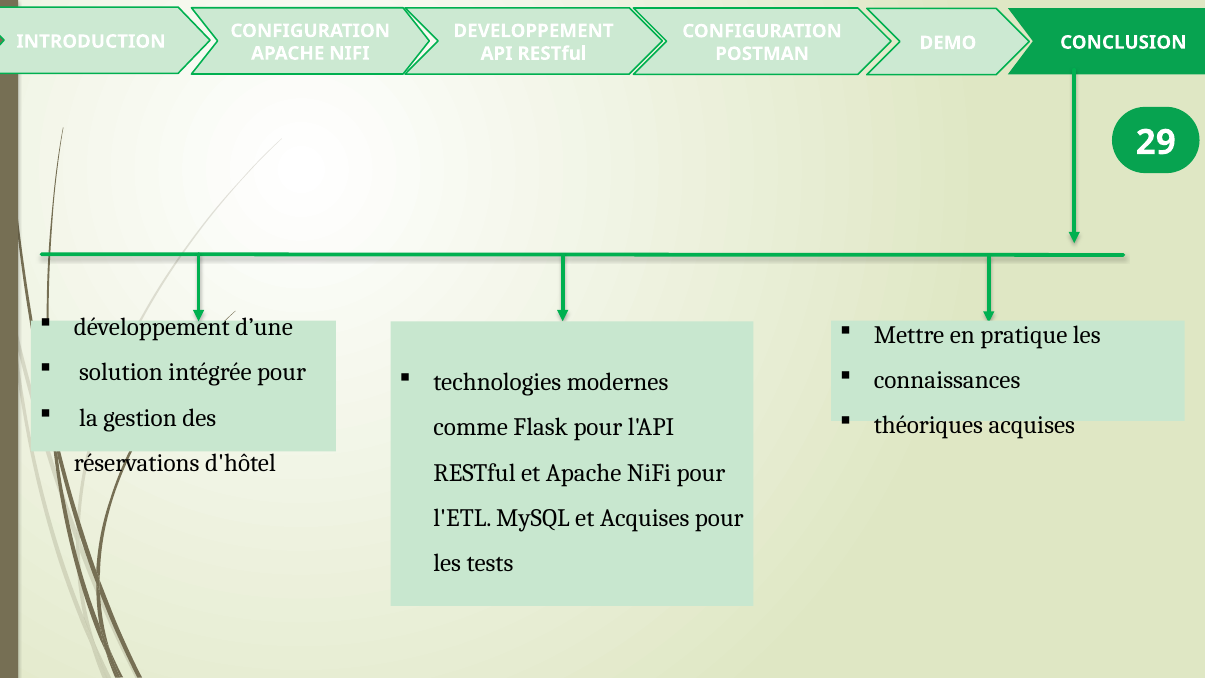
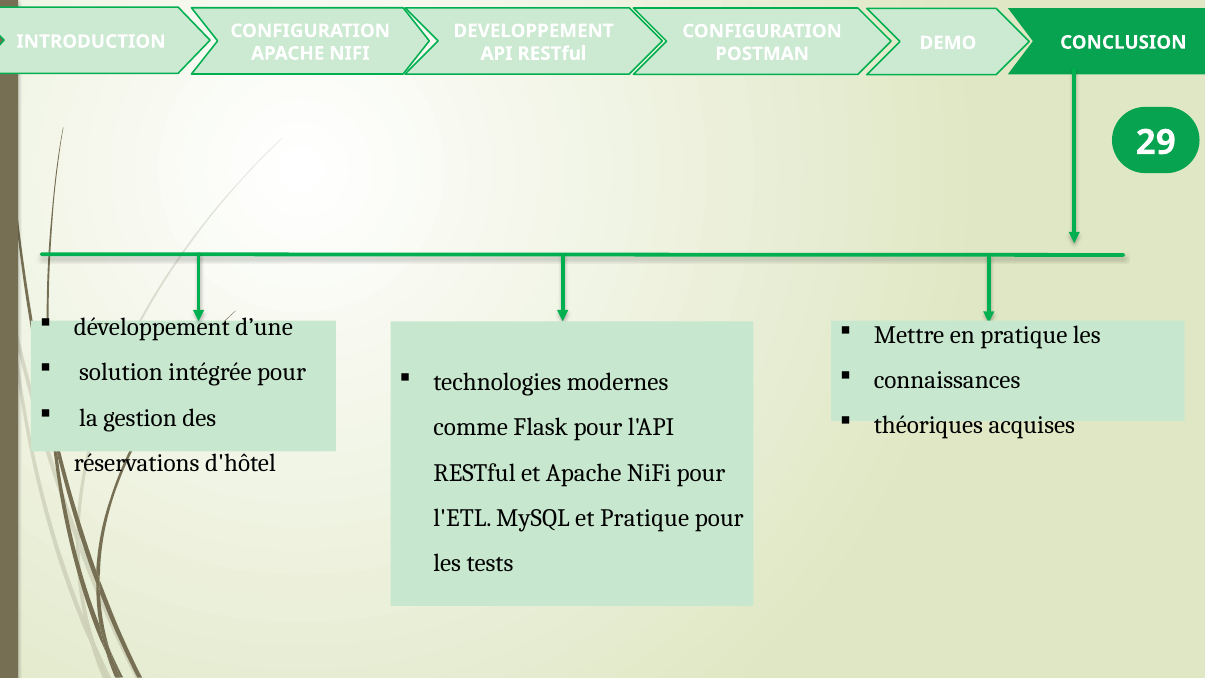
et Acquises: Acquises -> Pratique
